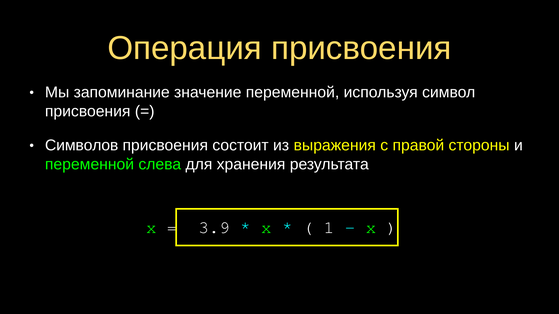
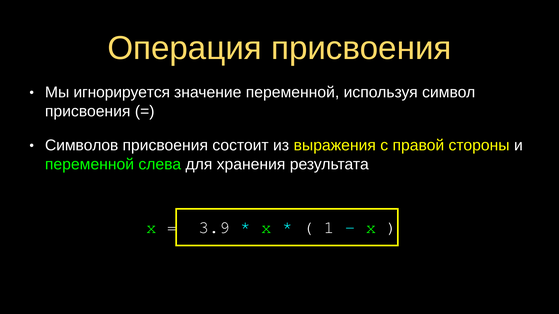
запоминание: запоминание -> игнорируется
